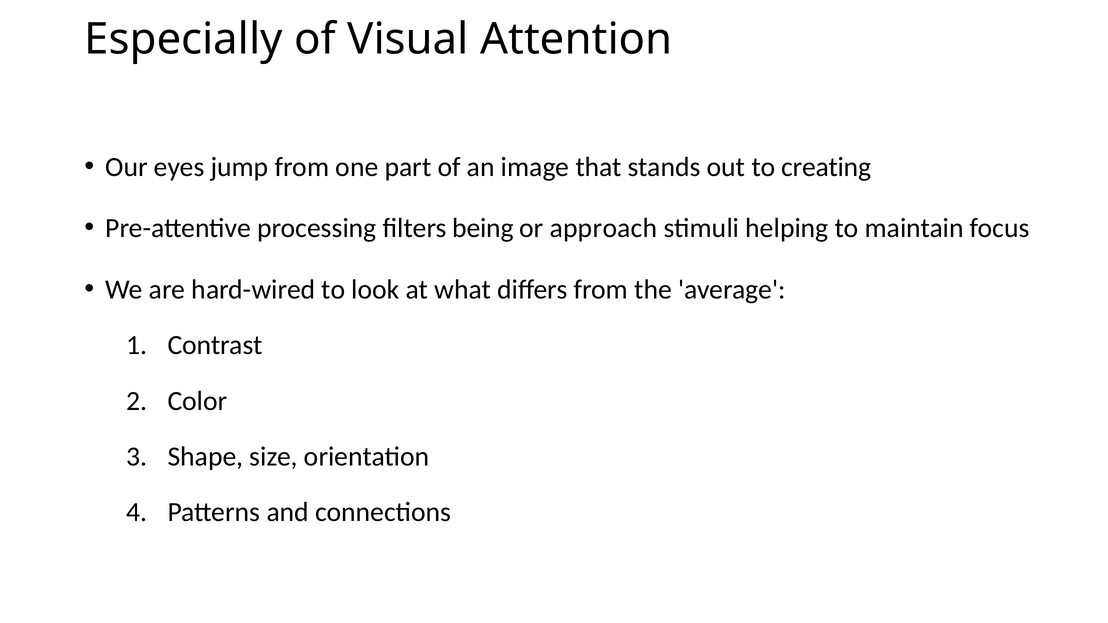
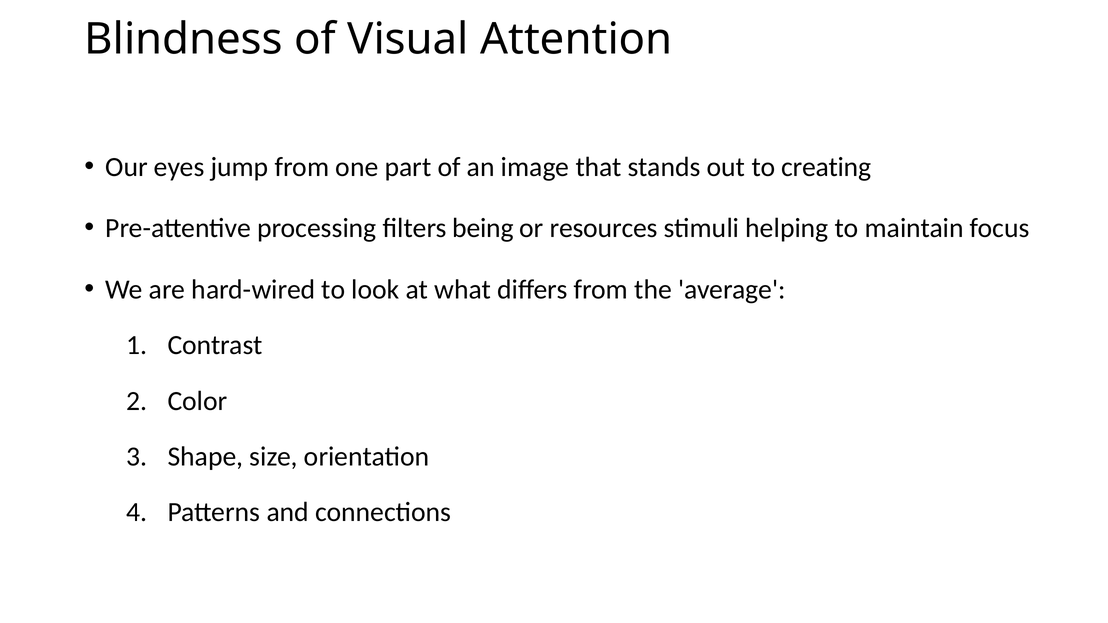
Especially: Especially -> Blindness
approach: approach -> resources
